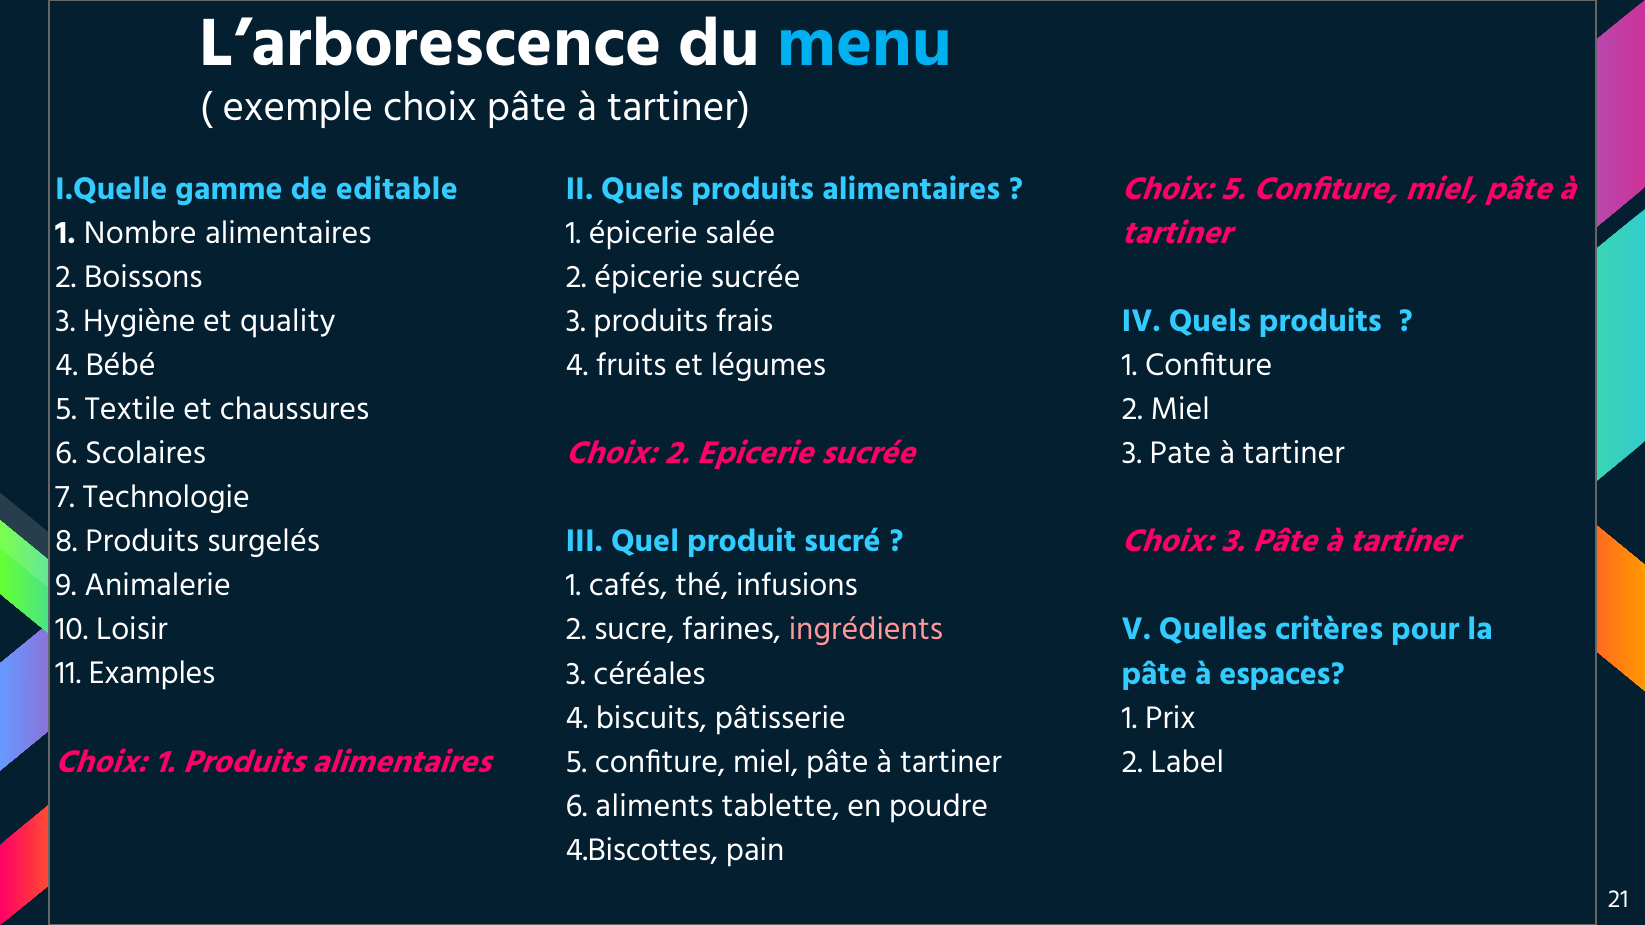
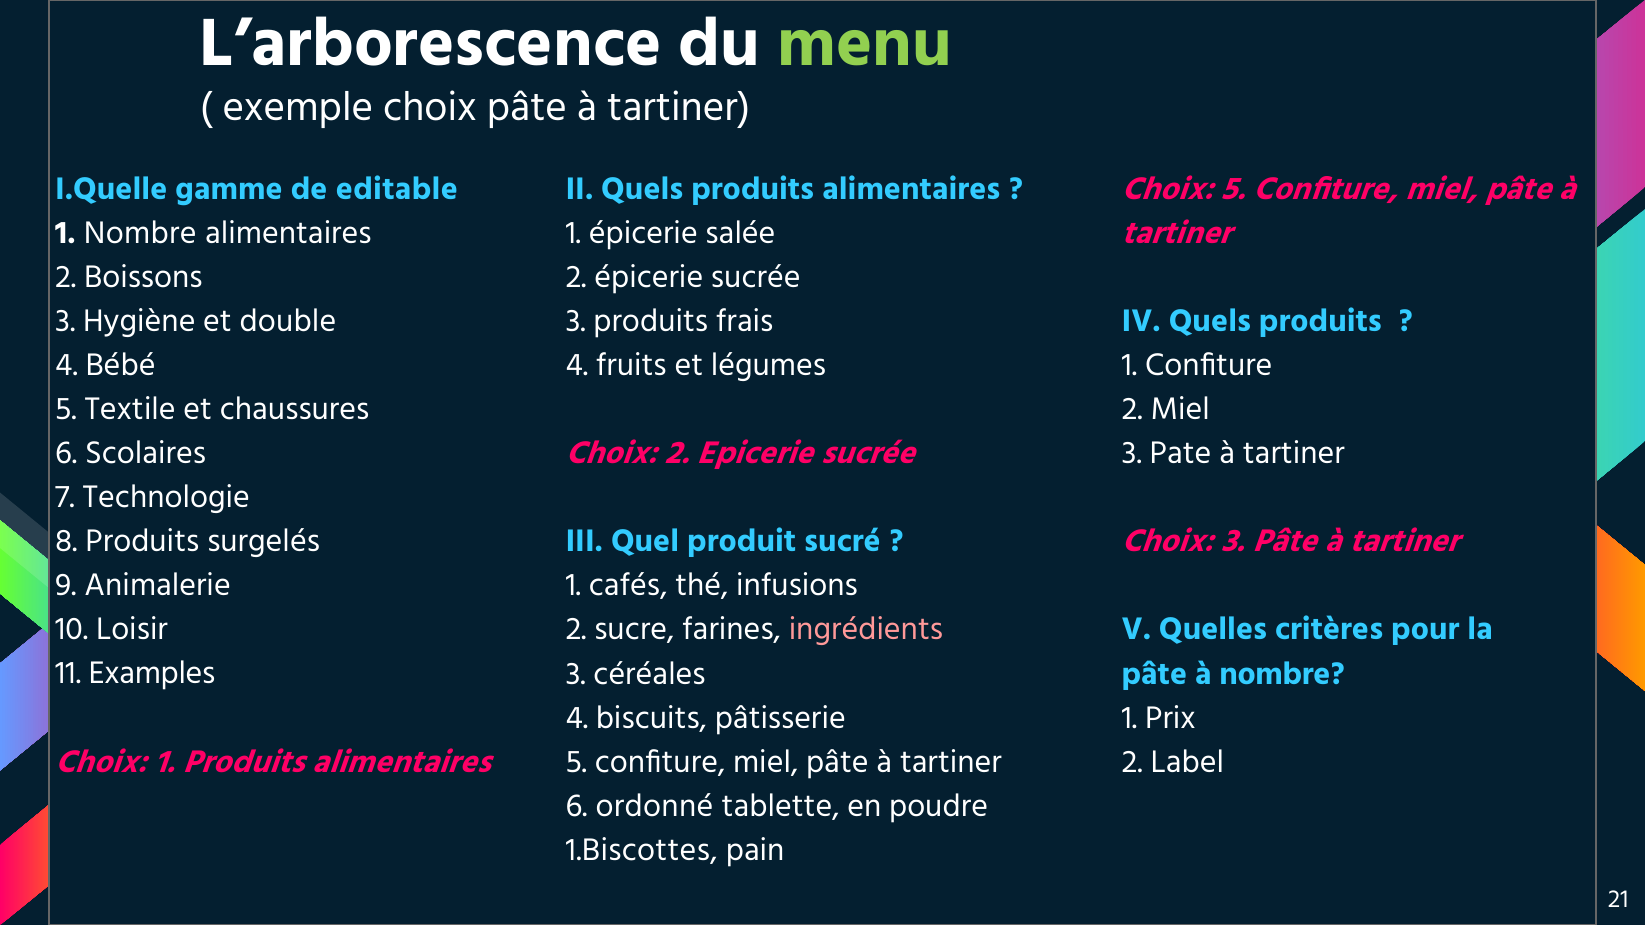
menu colour: light blue -> light green
quality: quality -> double
à espaces: espaces -> nombre
aliments: aliments -> ordonné
4.Biscottes: 4.Biscottes -> 1.Biscottes
